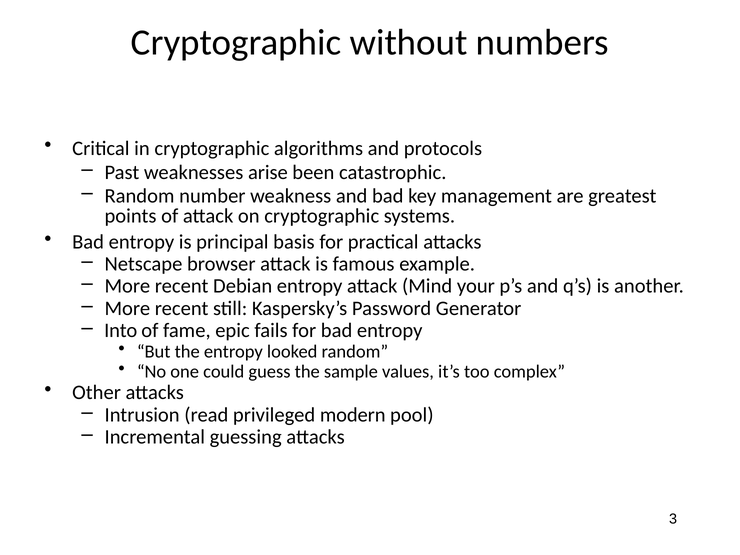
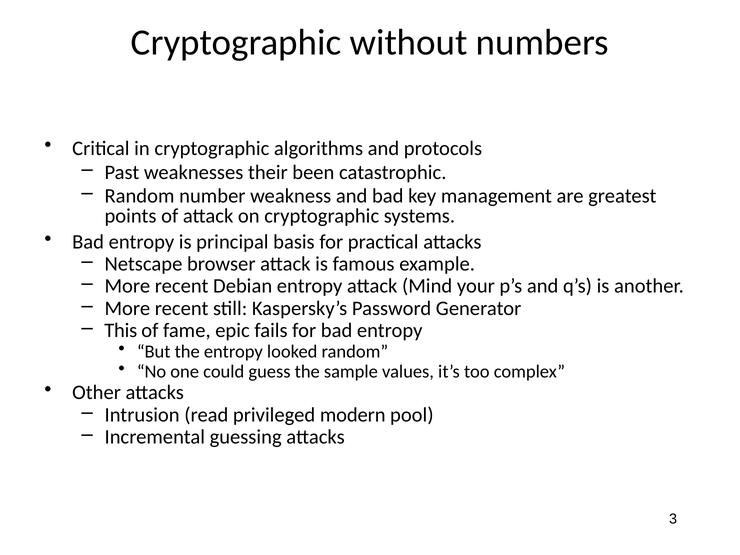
arise: arise -> their
Into: Into -> This
